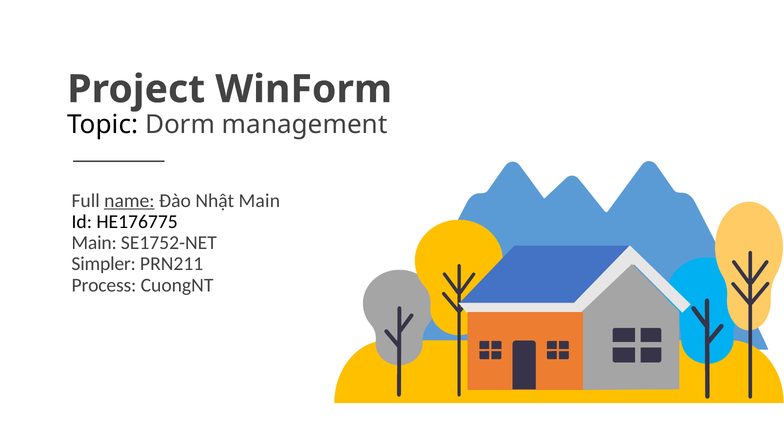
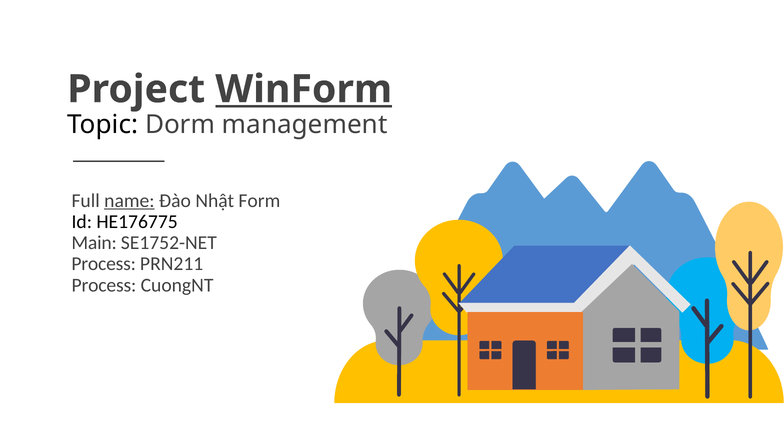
WinForm underline: none -> present
Nhật Main: Main -> Form
Simpler at (104, 264): Simpler -> Process
